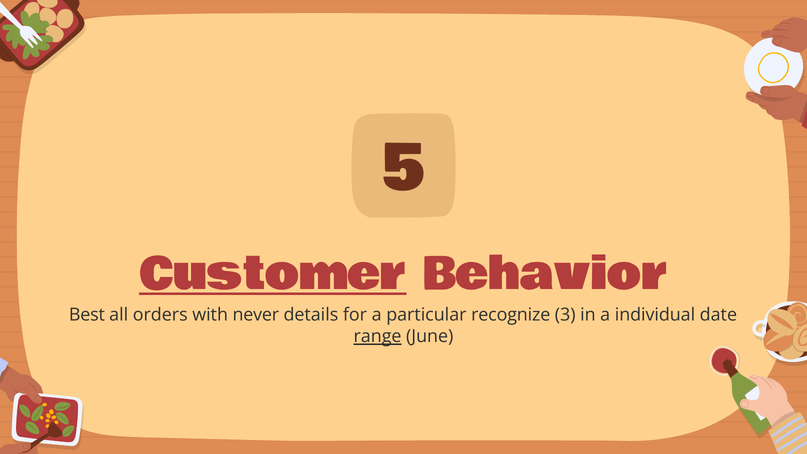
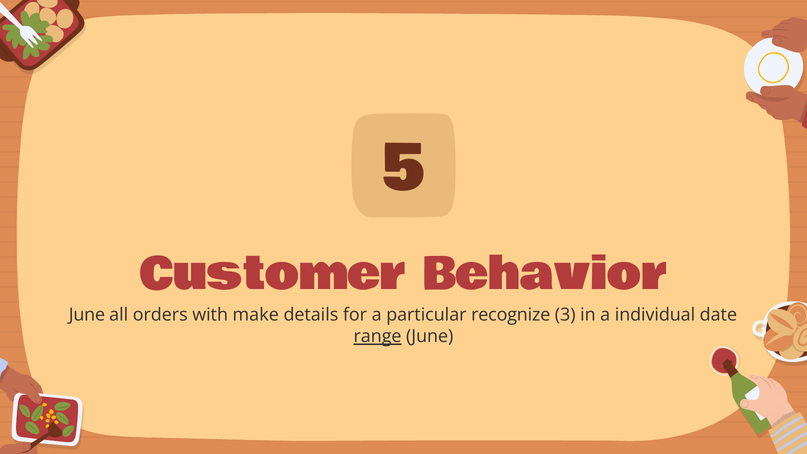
Customer underline: present -> none
Best at (87, 315): Best -> June
never: never -> make
